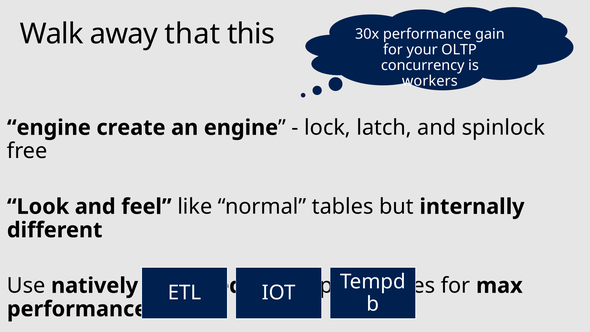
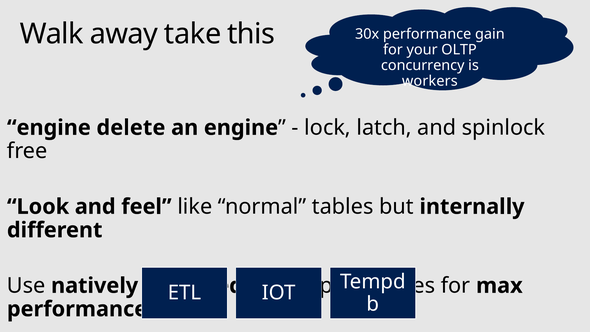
that: that -> take
create: create -> delete
